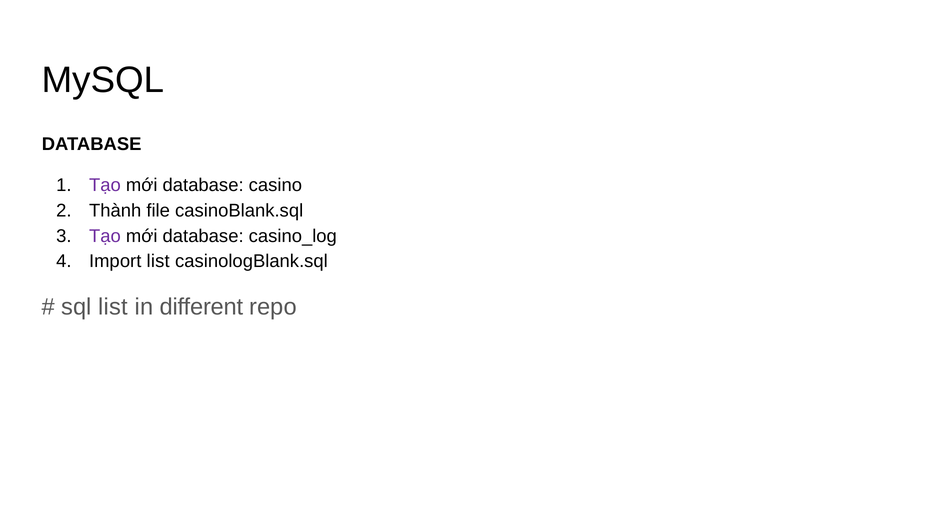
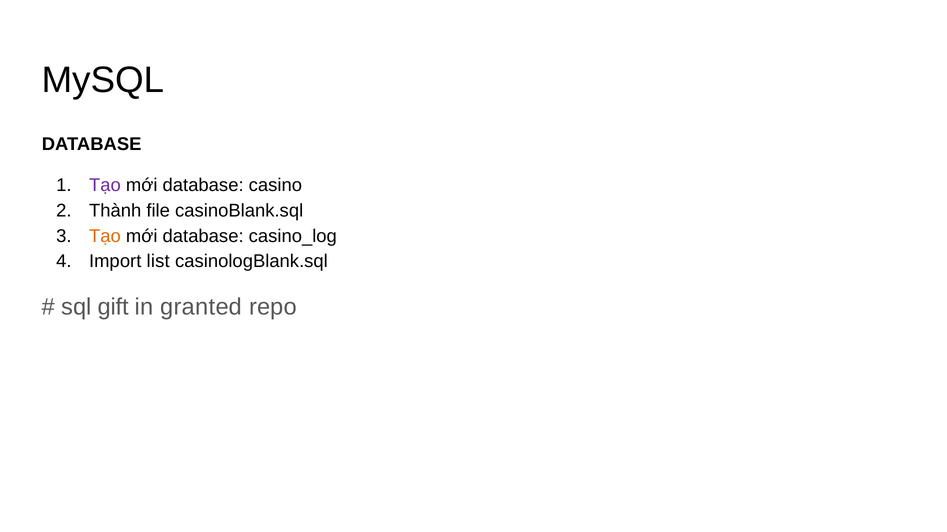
Tạo at (105, 236) colour: purple -> orange
sql list: list -> gift
different: different -> granted
